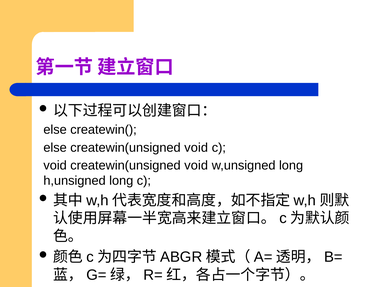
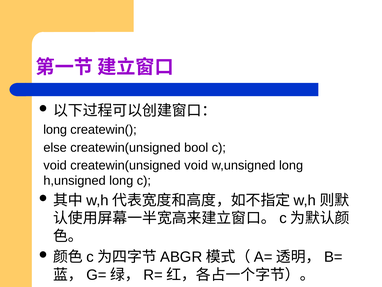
else at (55, 130): else -> long
void at (196, 147): void -> bool
